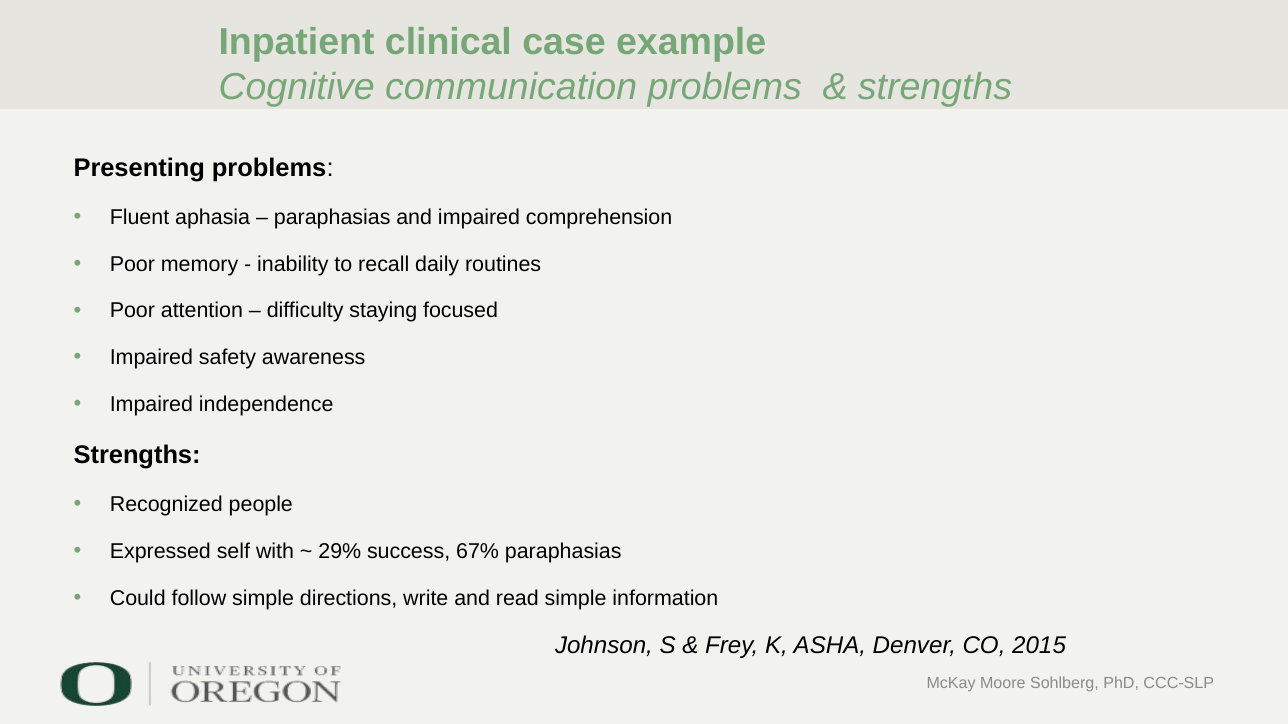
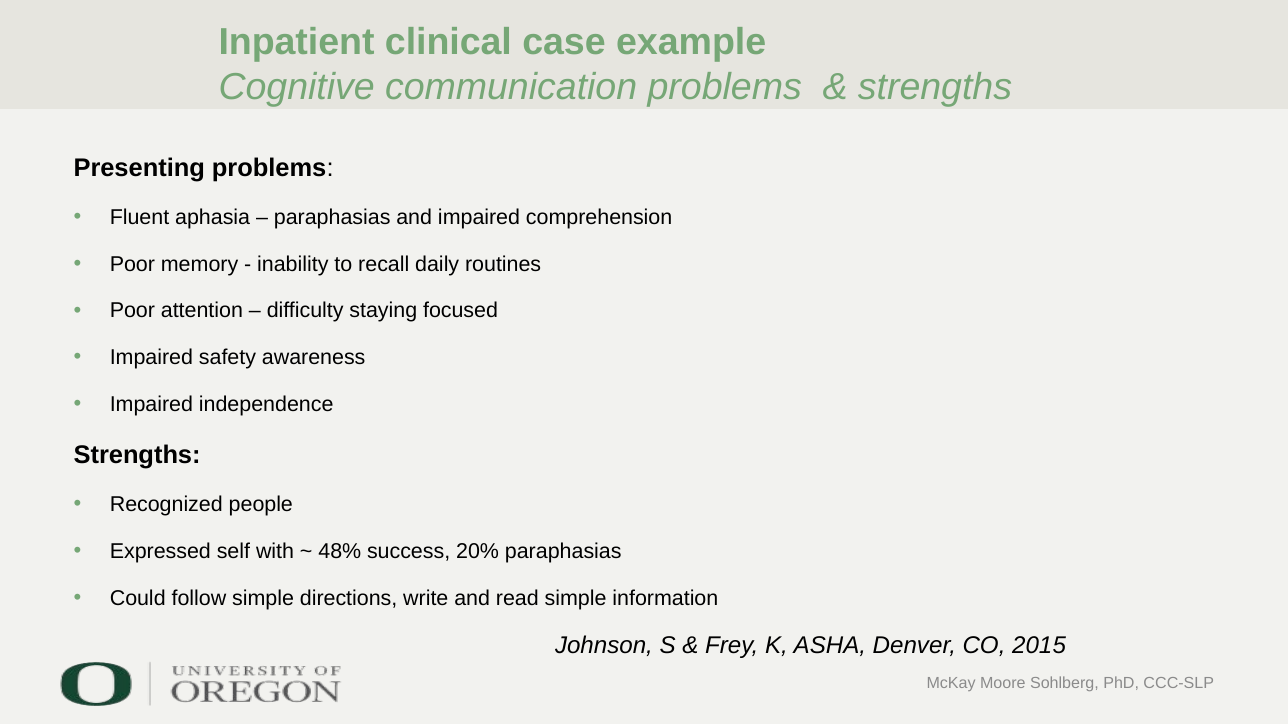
29%: 29% -> 48%
67%: 67% -> 20%
